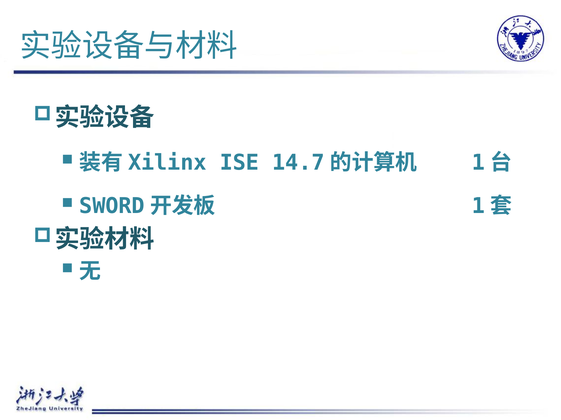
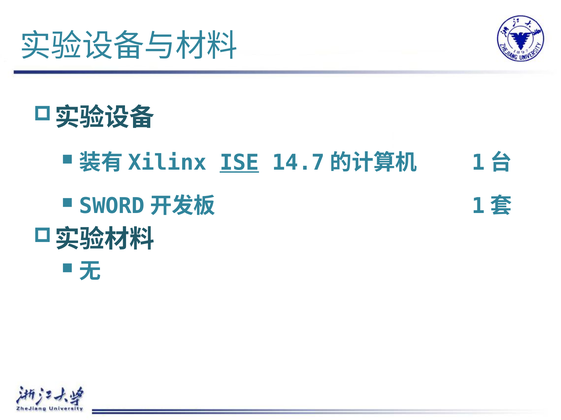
ISE underline: none -> present
